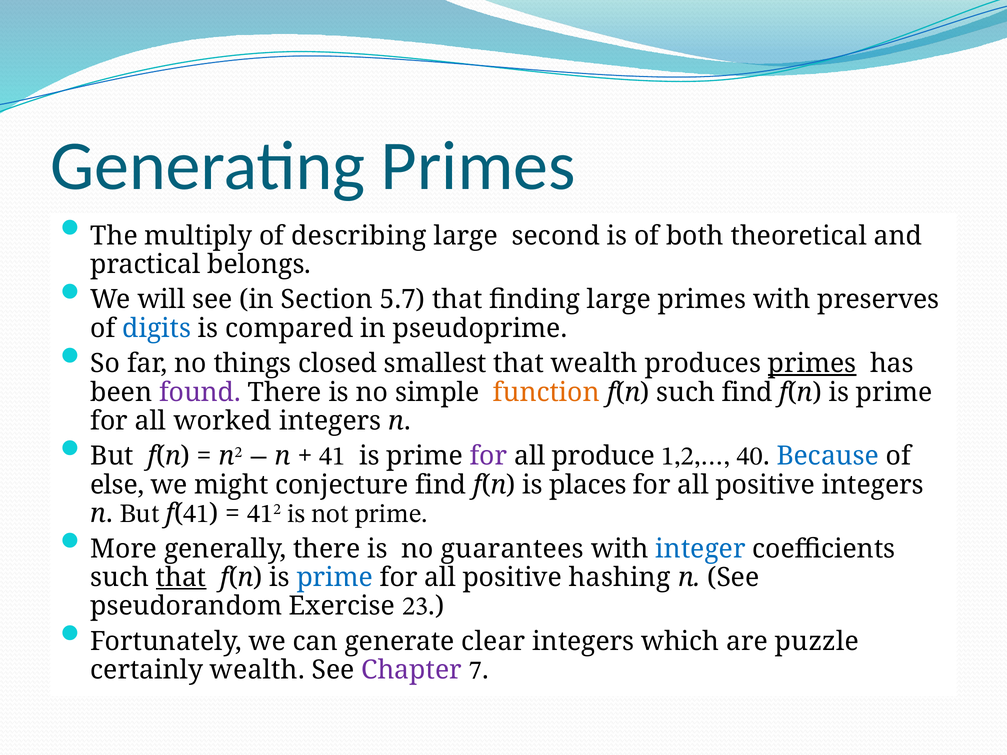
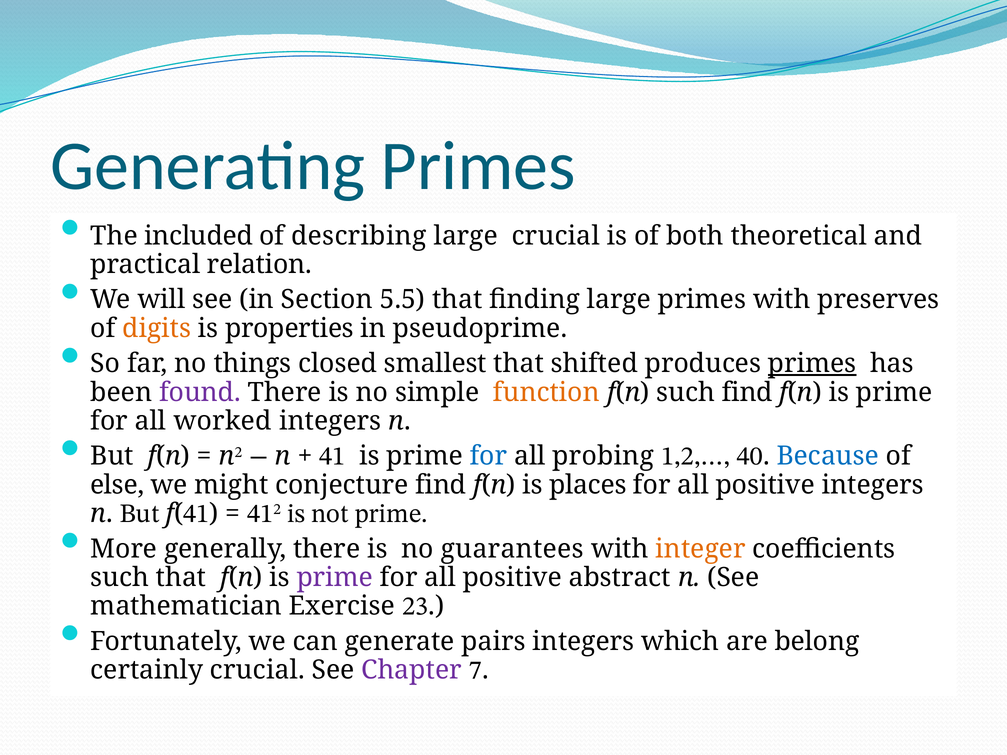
multiply: multiply -> included
large second: second -> crucial
belongs: belongs -> relation
5.7: 5.7 -> 5.5
digits colour: blue -> orange
compared: compared -> properties
that wealth: wealth -> shifted
for at (488, 456) colour: purple -> blue
produce: produce -> probing
integer colour: blue -> orange
that at (181, 578) underline: present -> none
prime at (335, 578) colour: blue -> purple
hashing: hashing -> abstract
pseudorandom: pseudorandom -> mathematician
clear: clear -> pairs
puzzle: puzzle -> belong
certainly wealth: wealth -> crucial
